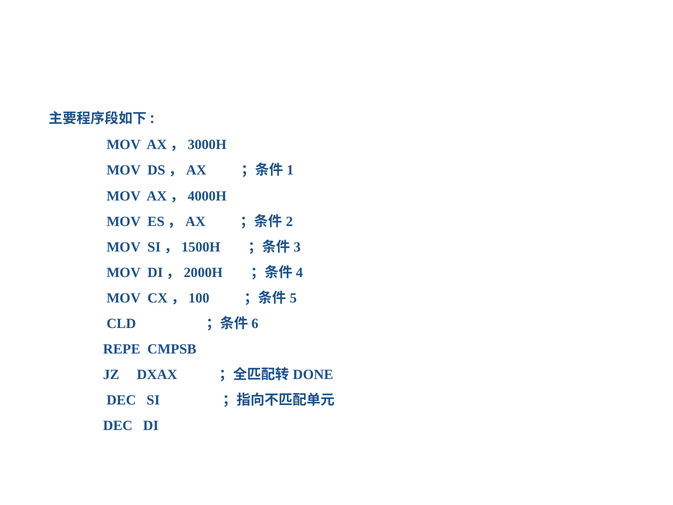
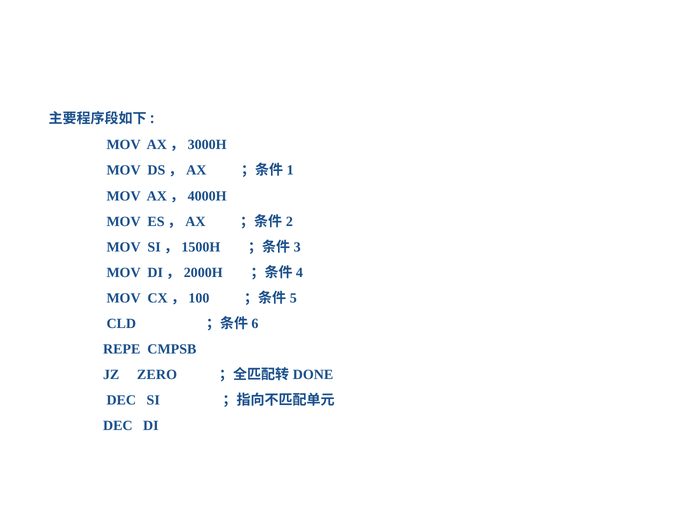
DXAX: DXAX -> ZERO
